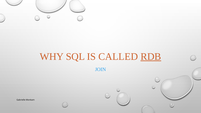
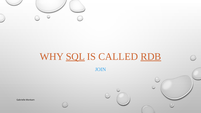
SQL underline: none -> present
